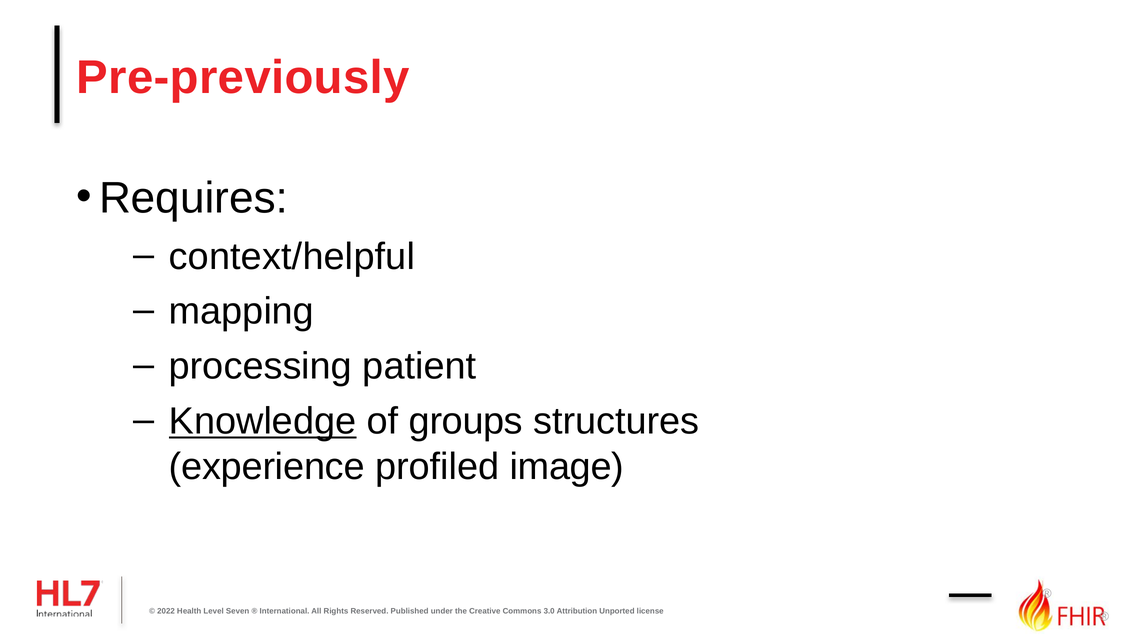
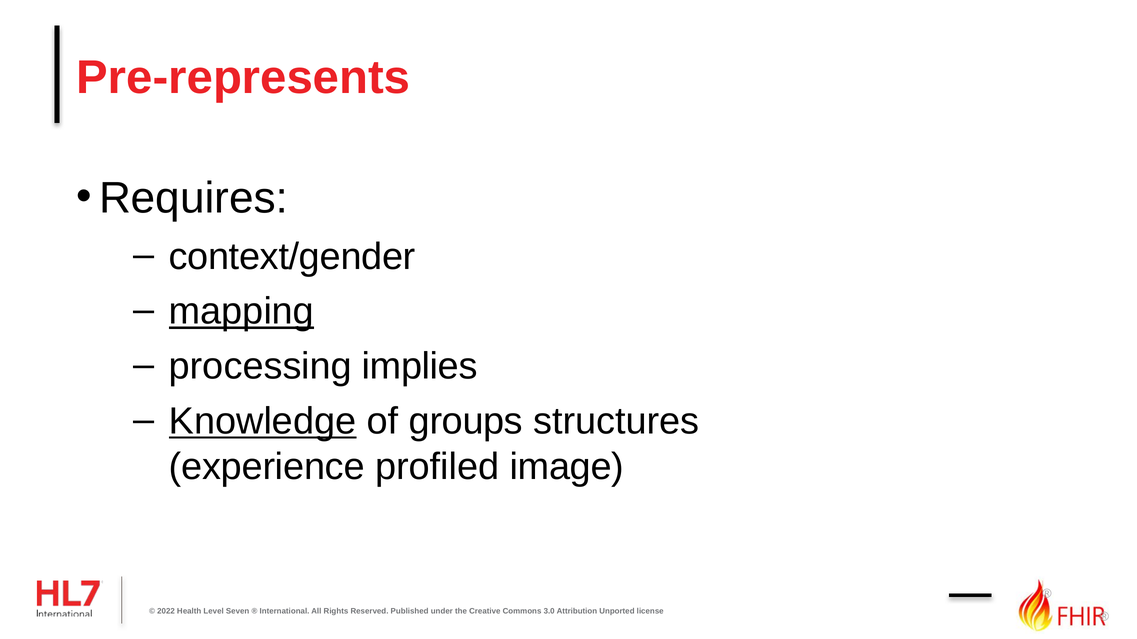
Pre-previously: Pre-previously -> Pre-represents
context/helpful: context/helpful -> context/gender
mapping underline: none -> present
patient: patient -> implies
